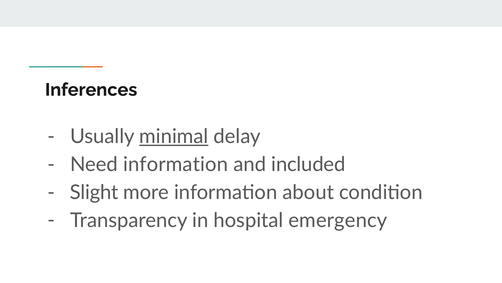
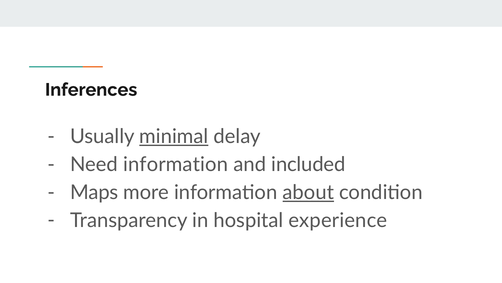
Slight: Slight -> Maps
about underline: none -> present
emergency: emergency -> experience
